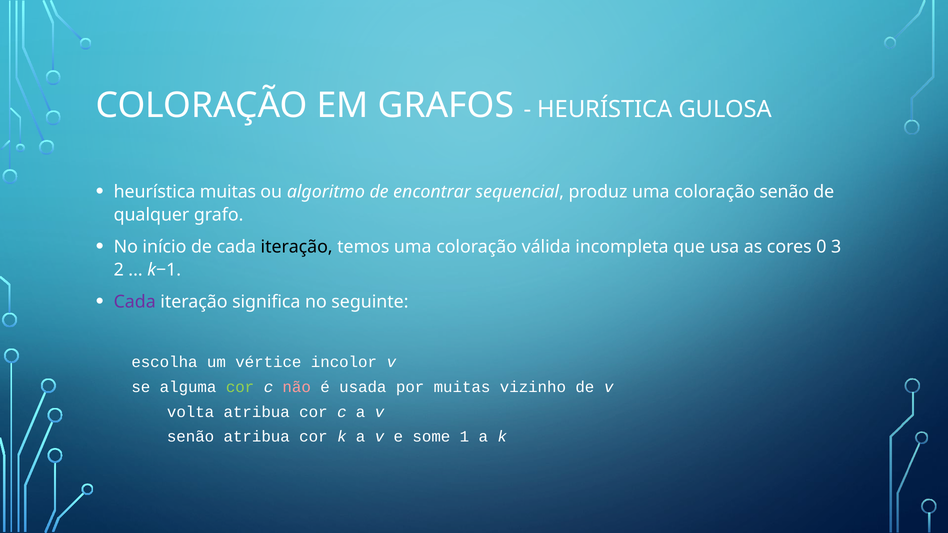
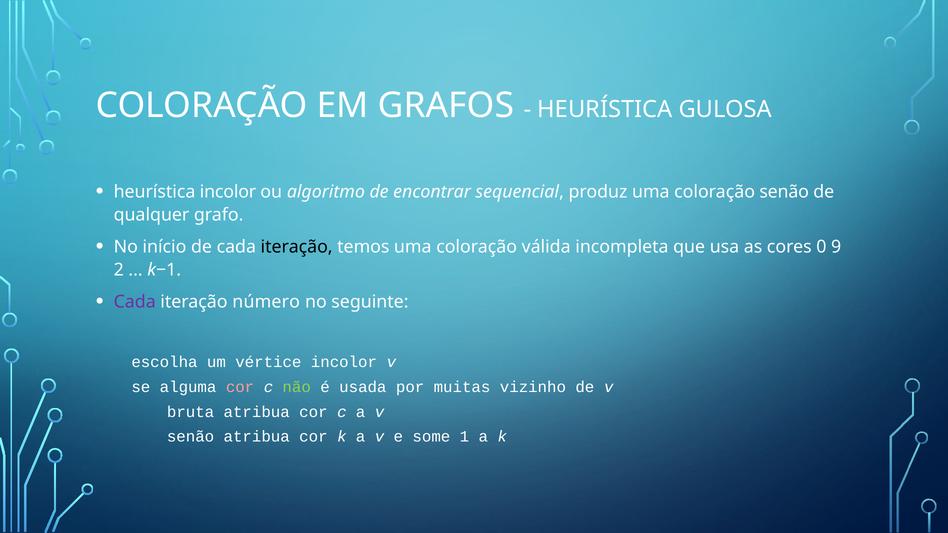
heurística muitas: muitas -> incolor
3: 3 -> 9
significa: significa -> número
cor at (240, 387) colour: light green -> pink
não colour: pink -> light green
volta: volta -> bruta
